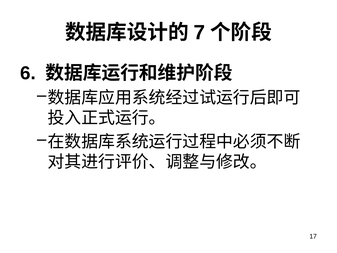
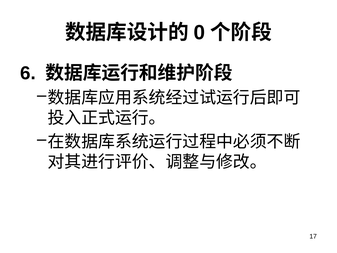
7: 7 -> 0
